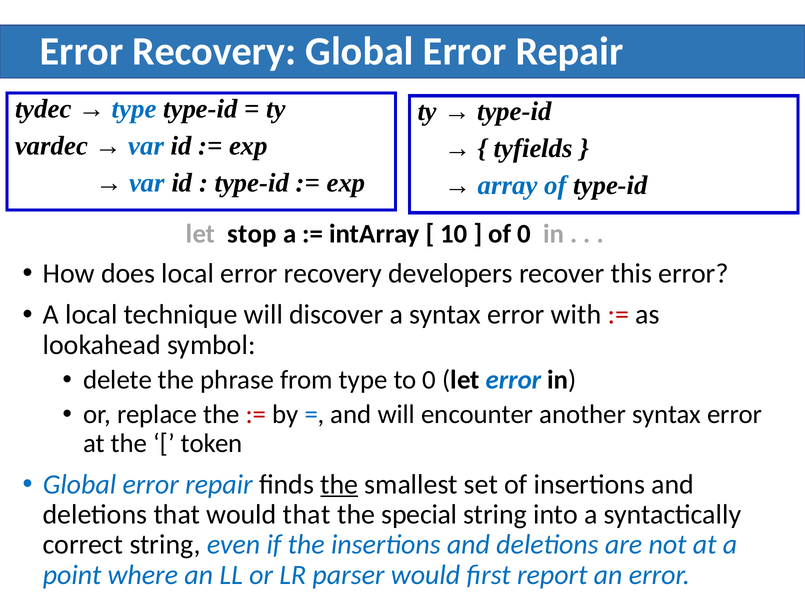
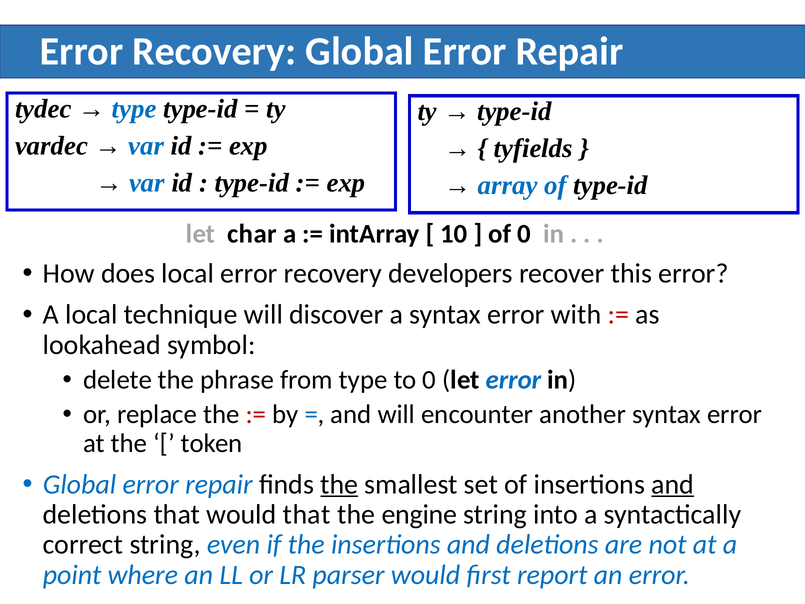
stop: stop -> char
and at (673, 484) underline: none -> present
special: special -> engine
